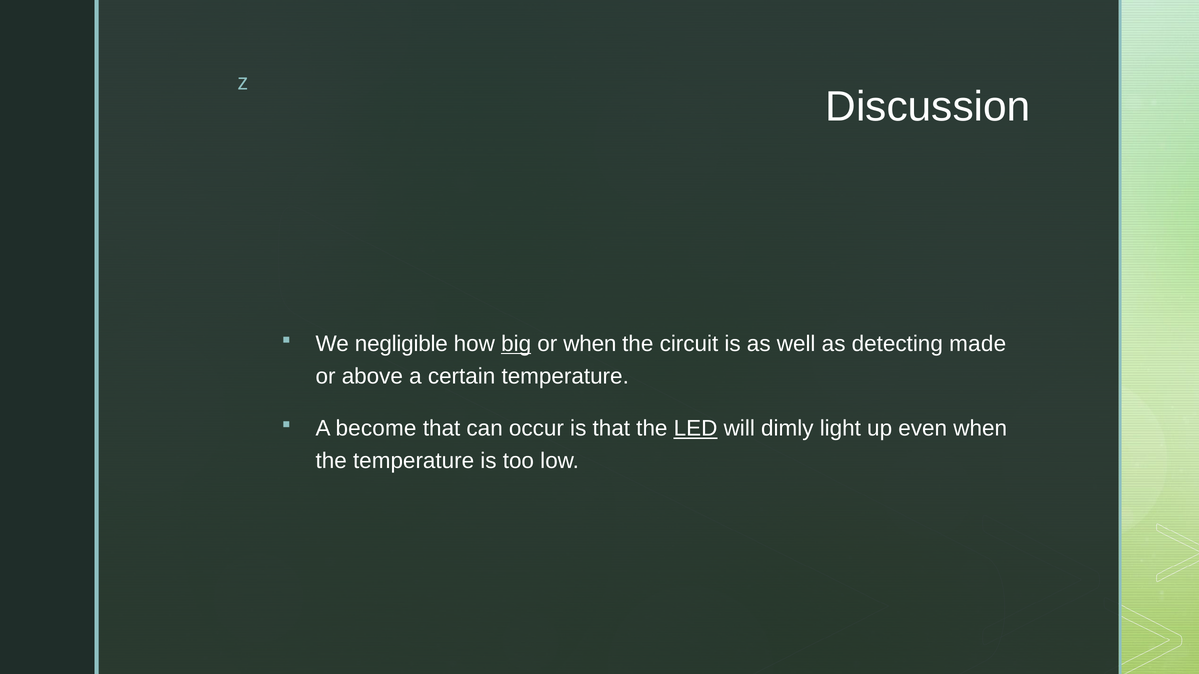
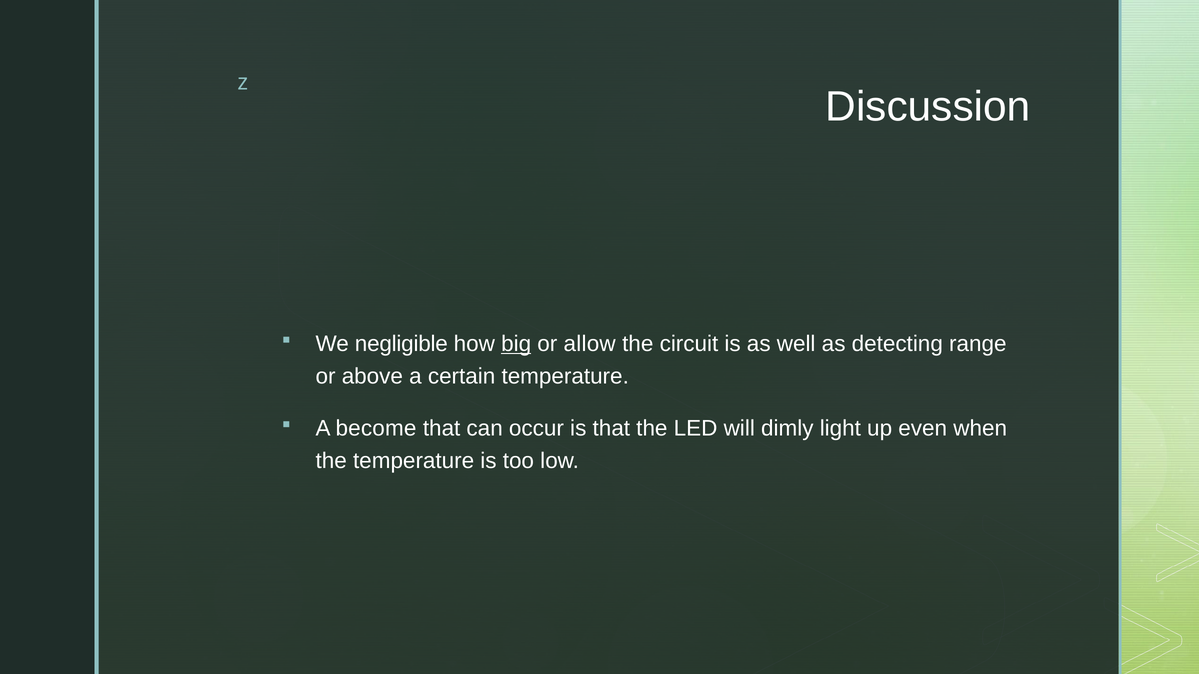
or when: when -> allow
made: made -> range
LED underline: present -> none
